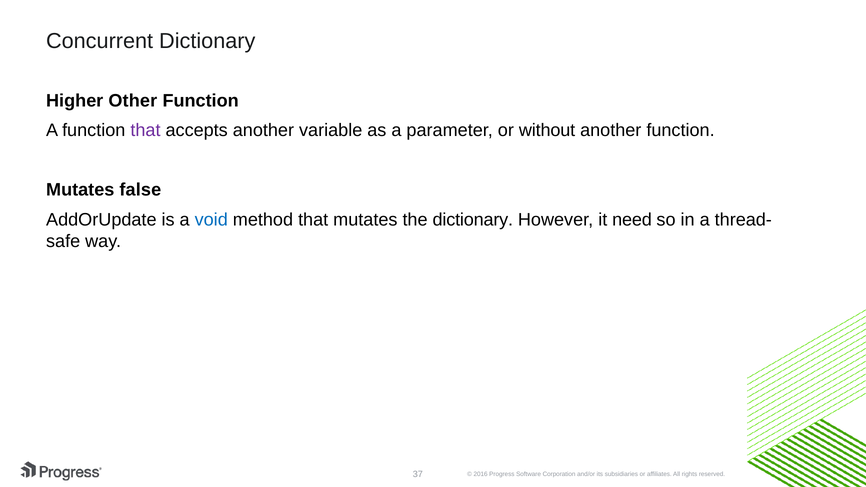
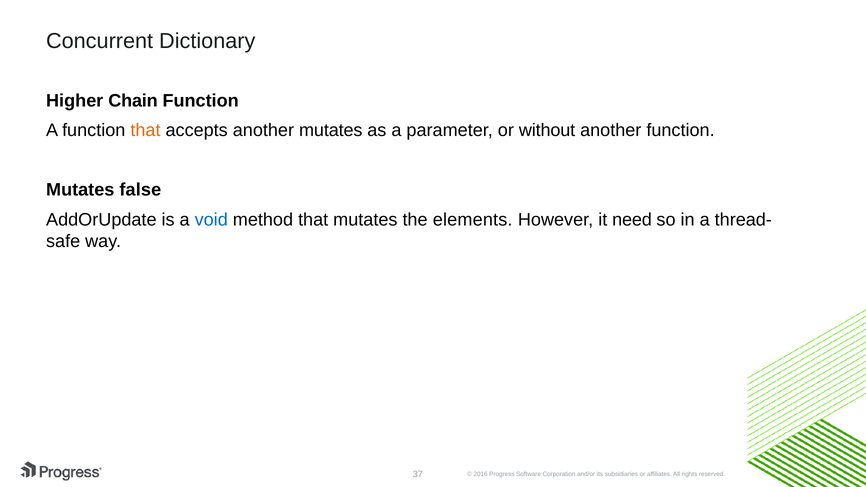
Other: Other -> Chain
that at (145, 130) colour: purple -> orange
another variable: variable -> mutates
the dictionary: dictionary -> elements
